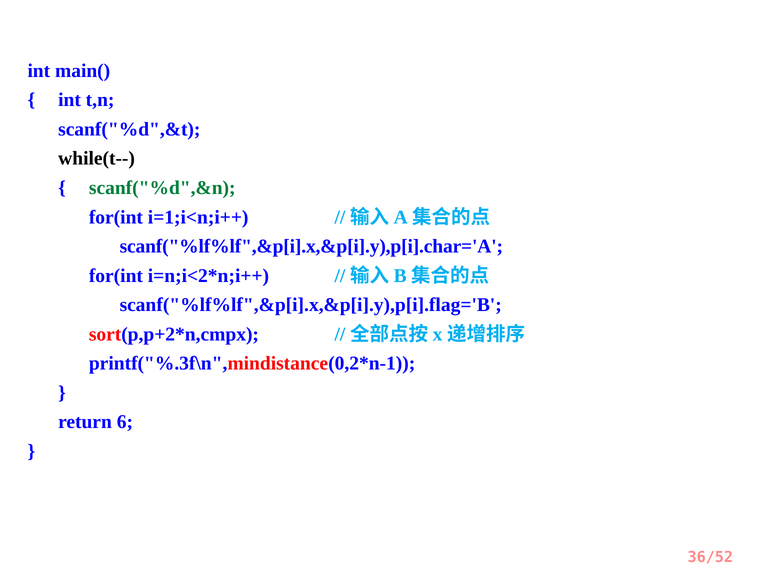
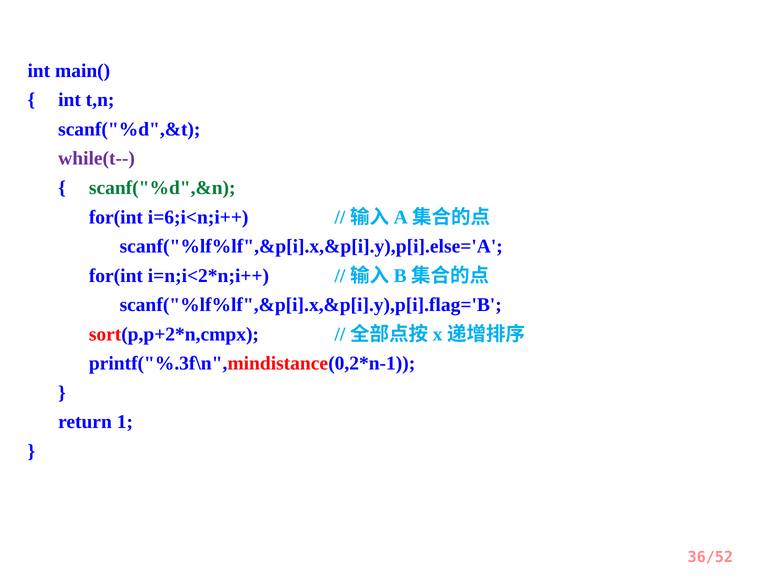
while(t-- colour: black -> purple
i=1;i<n;i++: i=1;i<n;i++ -> i=6;i<n;i++
scanf("%lf%lf",&p[i].x,&p[i].y),p[i].char='A: scanf("%lf%lf",&p[i].x,&p[i].y),p[i].char='A -> scanf("%lf%lf",&p[i].x,&p[i].y),p[i].else='A
6: 6 -> 1
